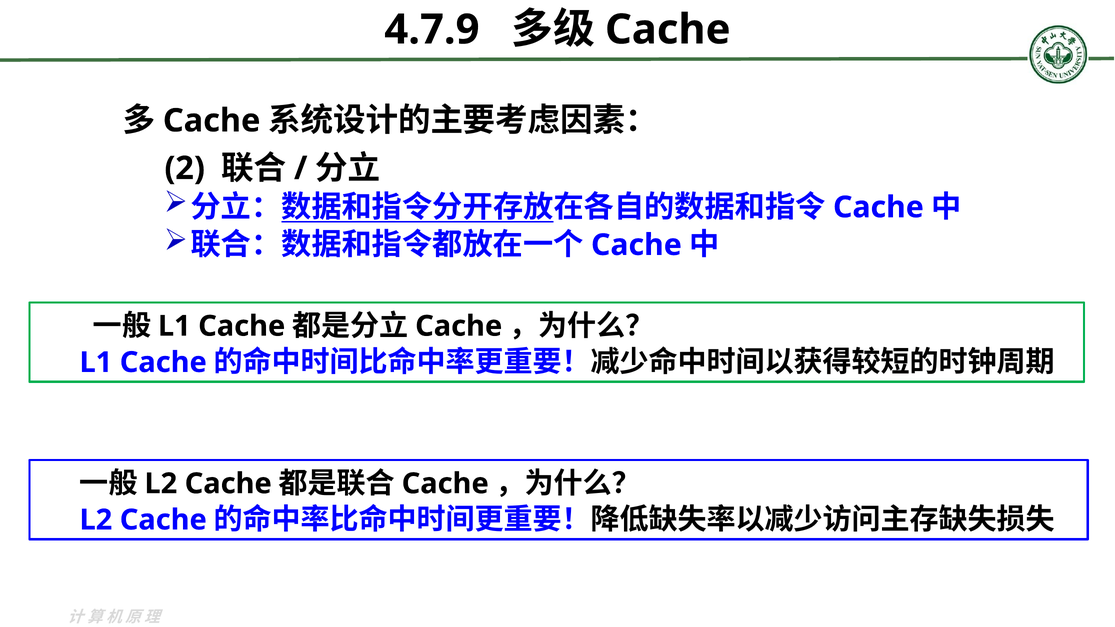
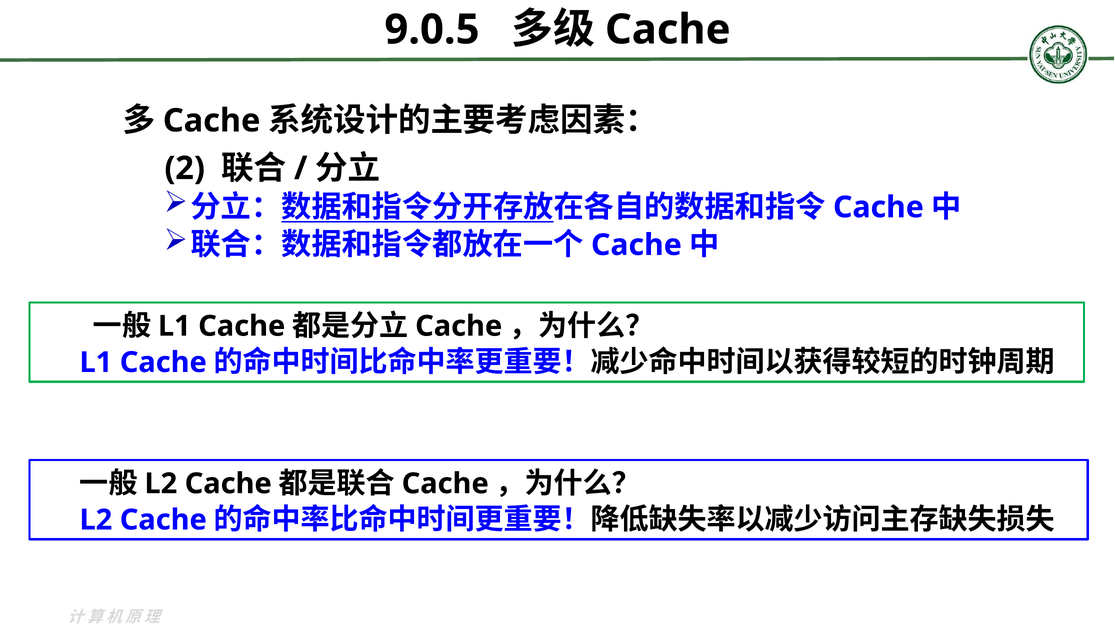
4.7.9: 4.7.9 -> 9.0.5
